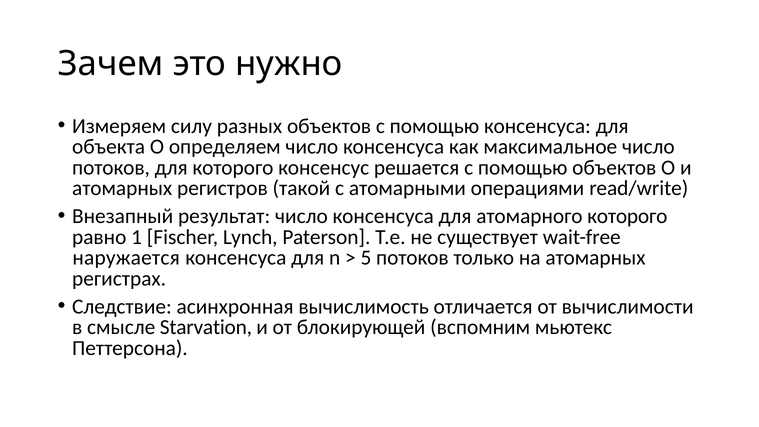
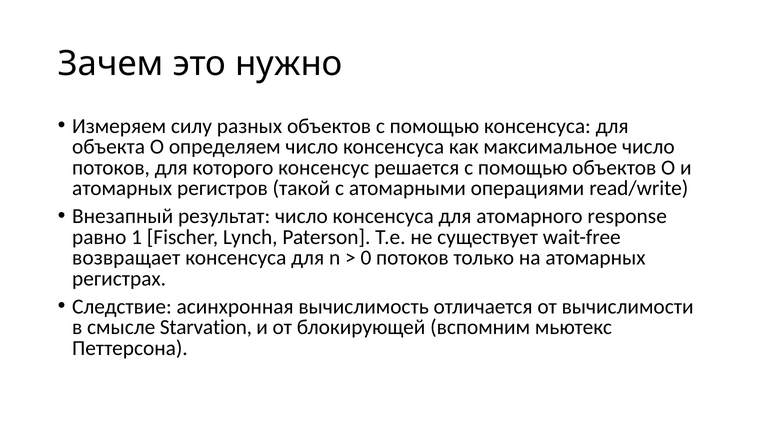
атомарного которого: которого -> response
наружается: наружается -> возвращает
5: 5 -> 0
